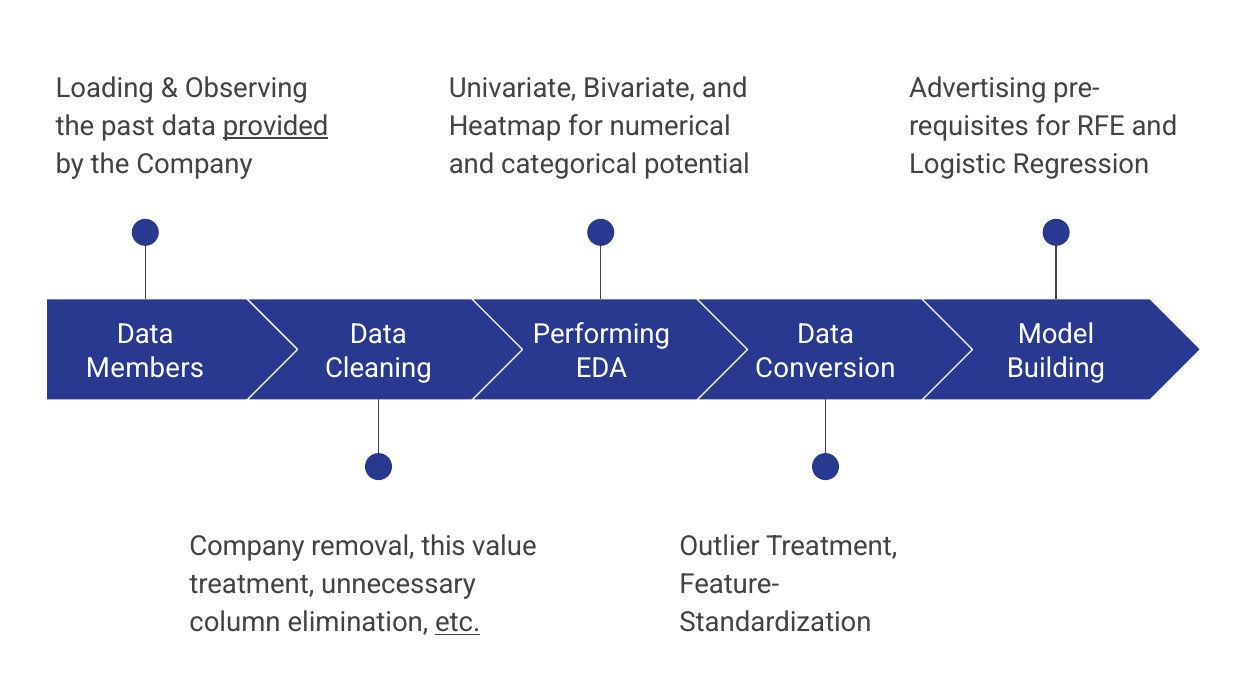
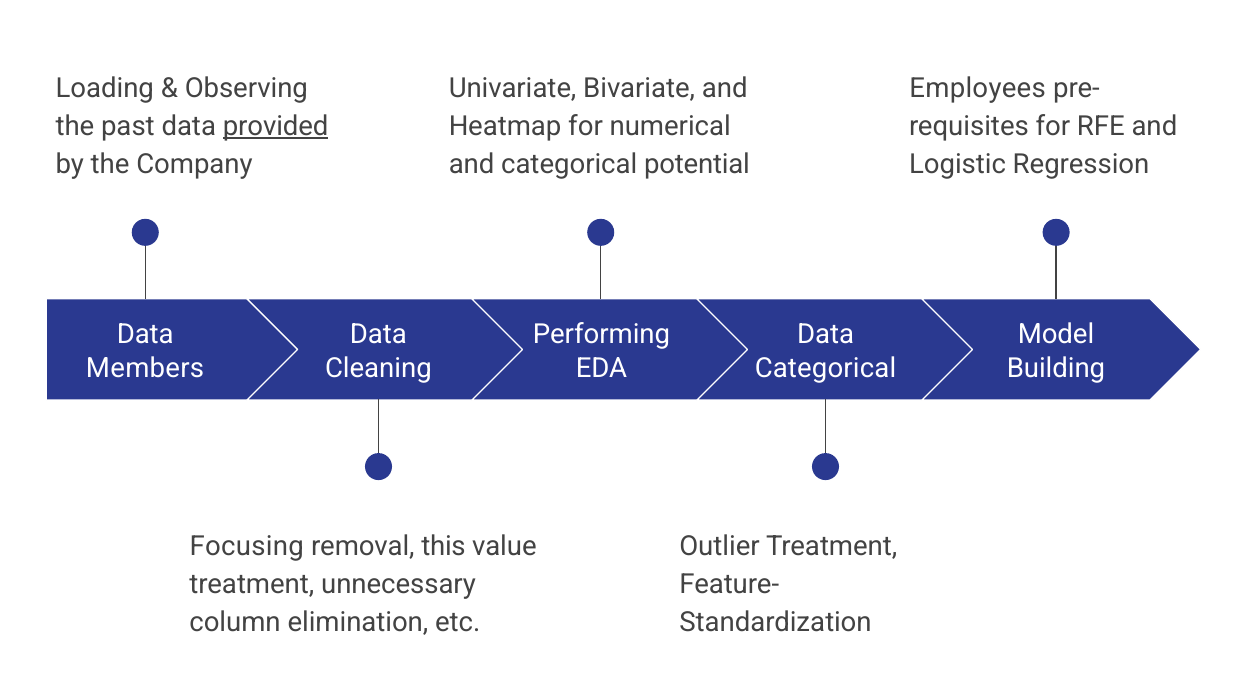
Advertising: Advertising -> Employees
Conversion at (825, 368): Conversion -> Categorical
Company at (247, 547): Company -> Focusing
etc underline: present -> none
